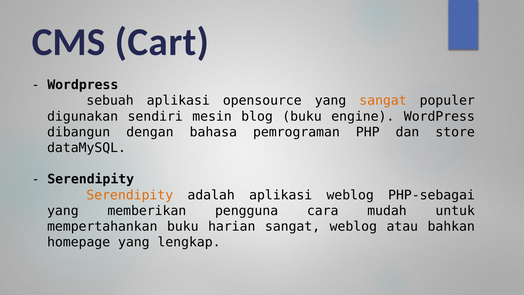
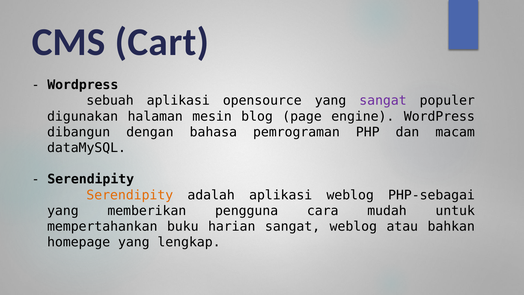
sangat at (383, 101) colour: orange -> purple
sendiri: sendiri -> halaman
blog buku: buku -> page
store: store -> macam
